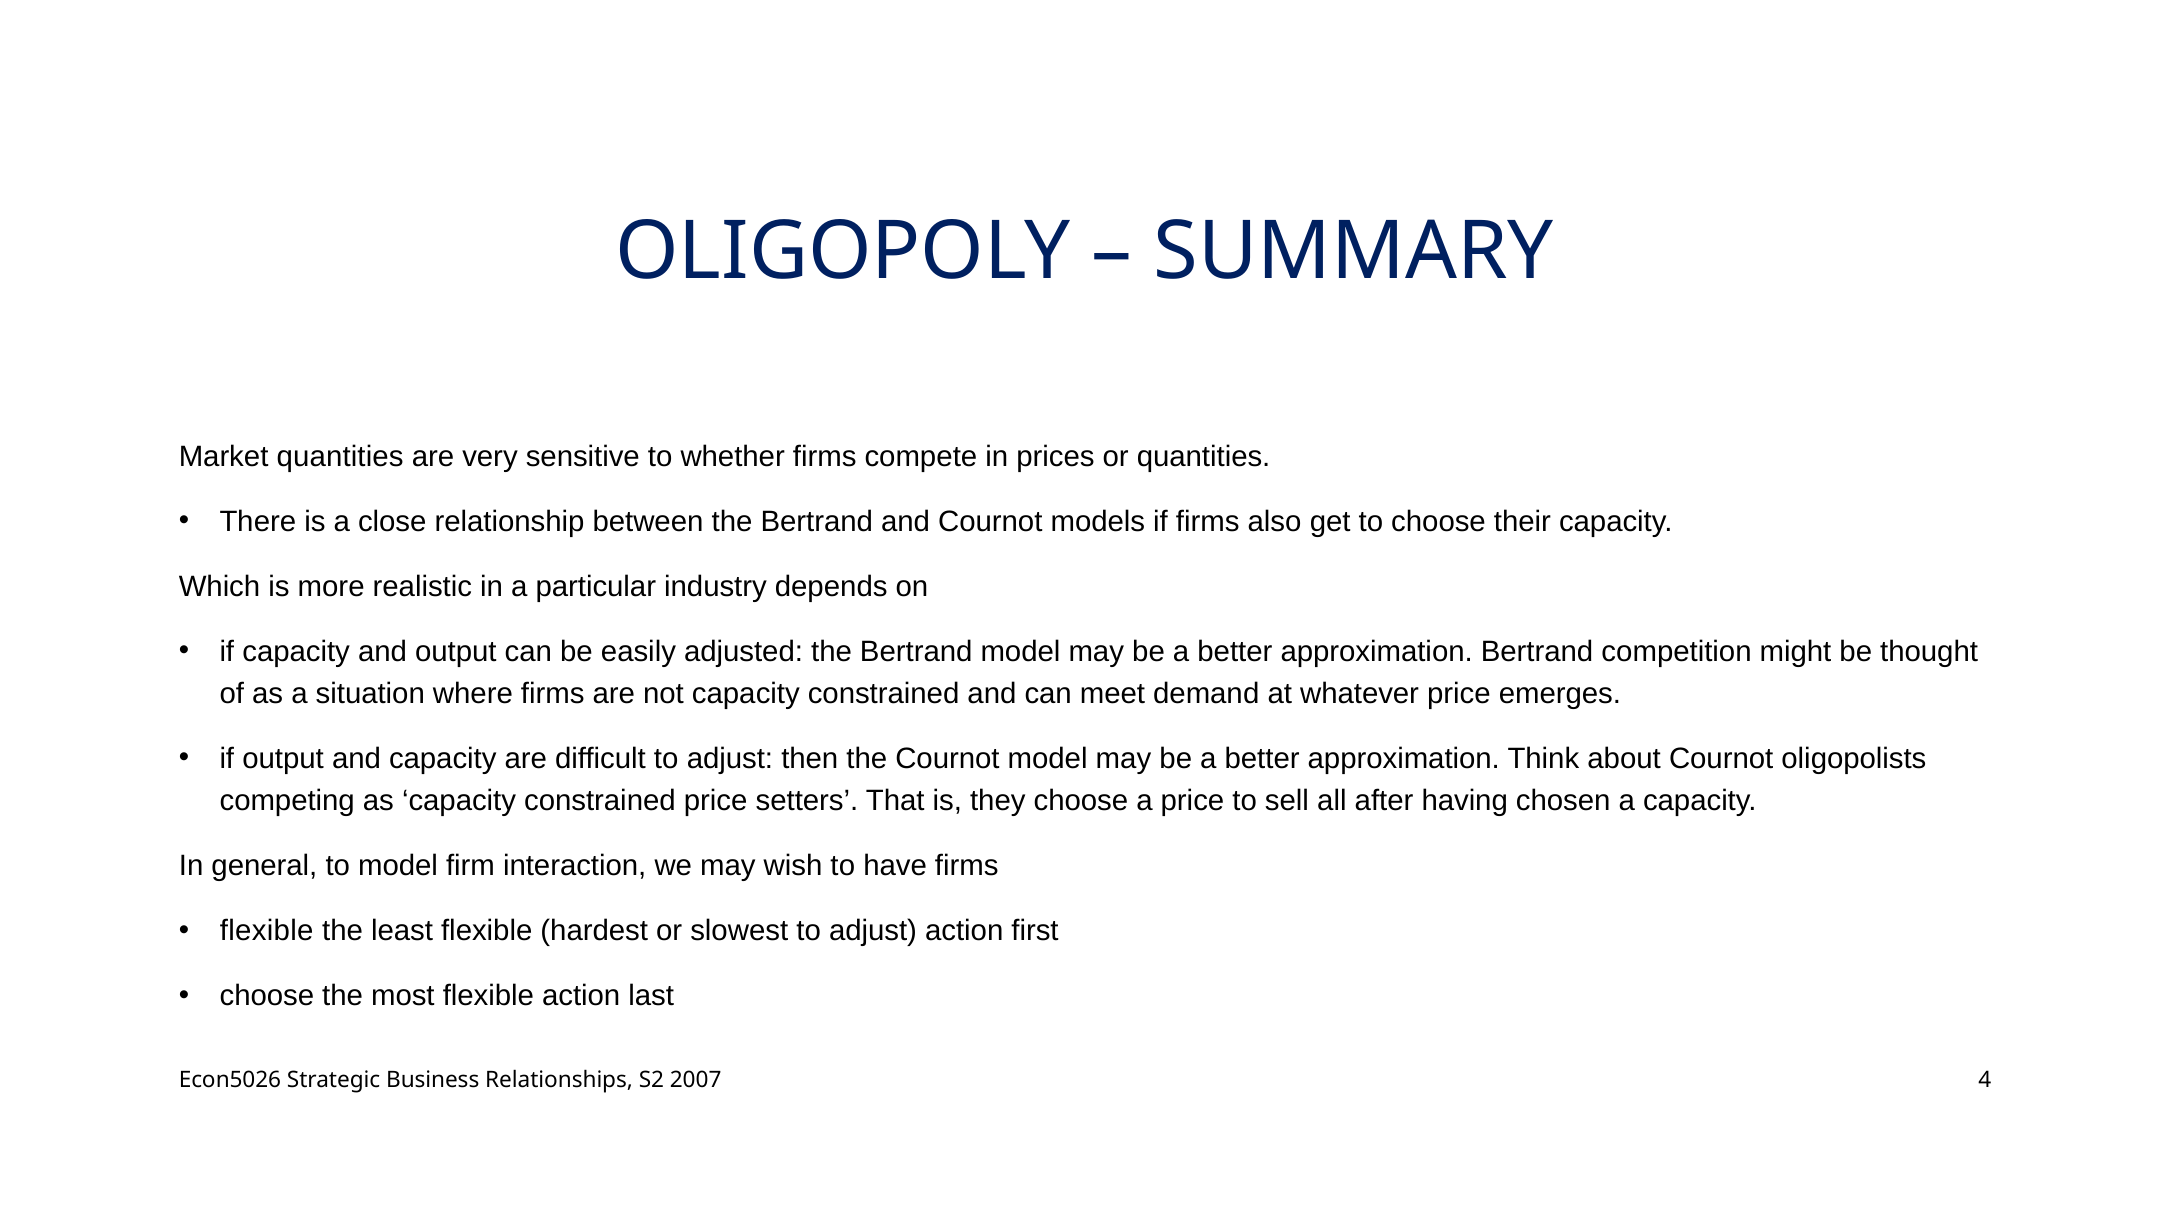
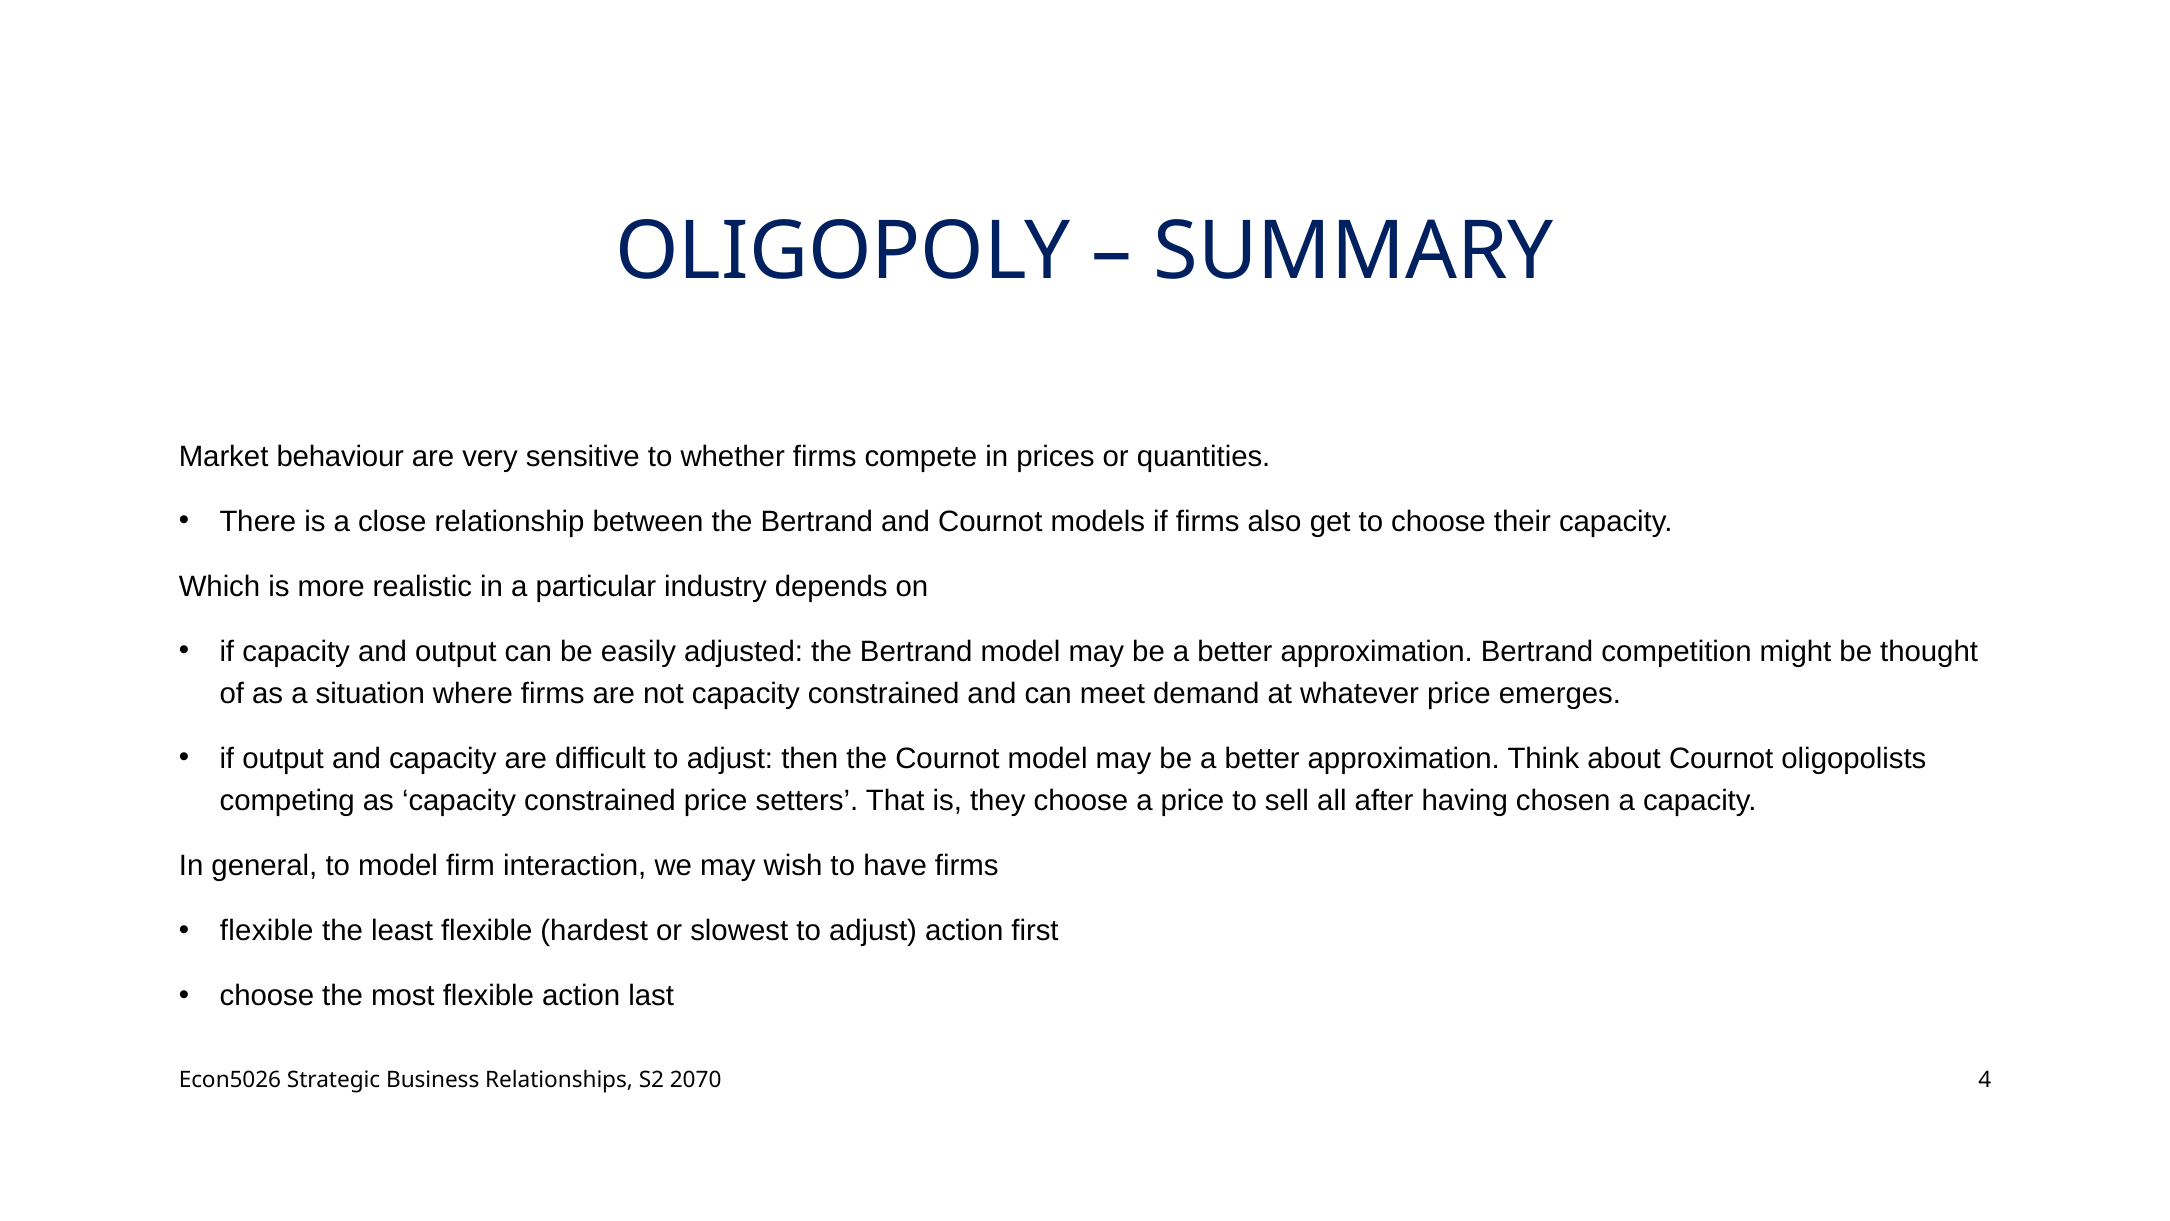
Market quantities: quantities -> behaviour
2007: 2007 -> 2070
